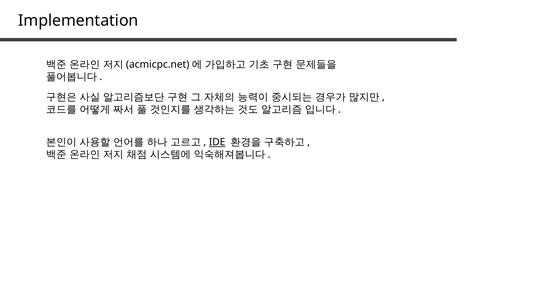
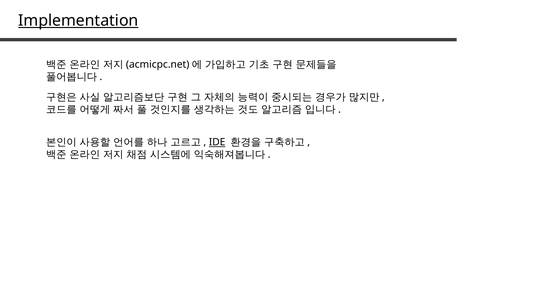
Implementation underline: none -> present
